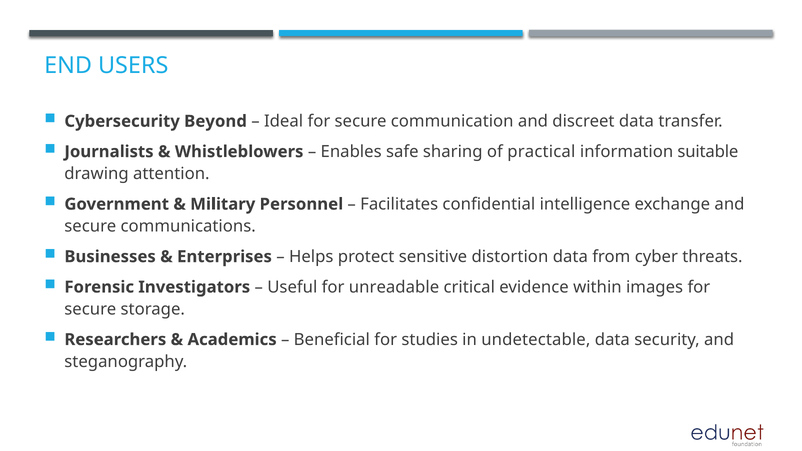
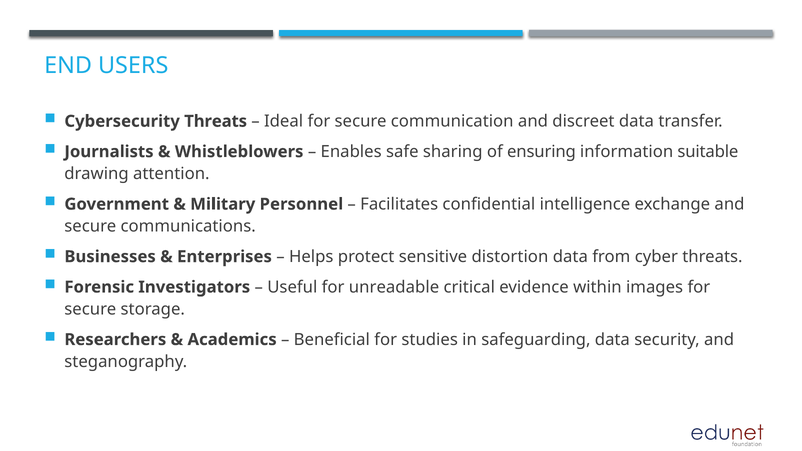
Cybersecurity Beyond: Beyond -> Threats
practical: practical -> ensuring
undetectable: undetectable -> safeguarding
